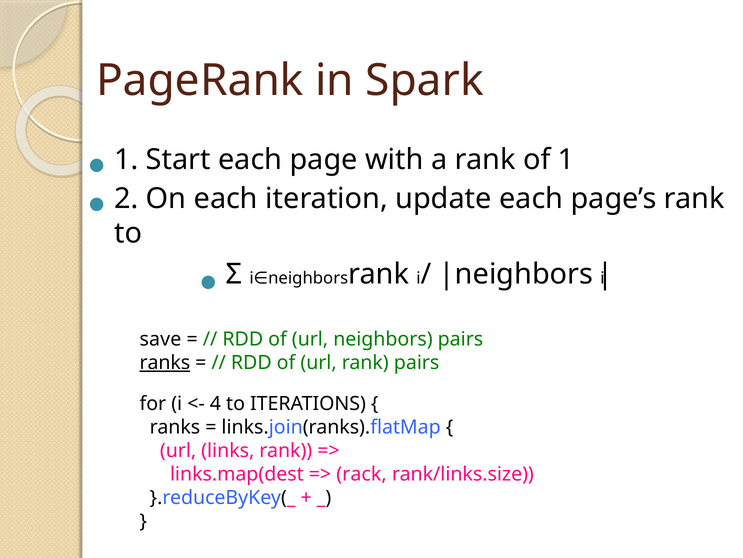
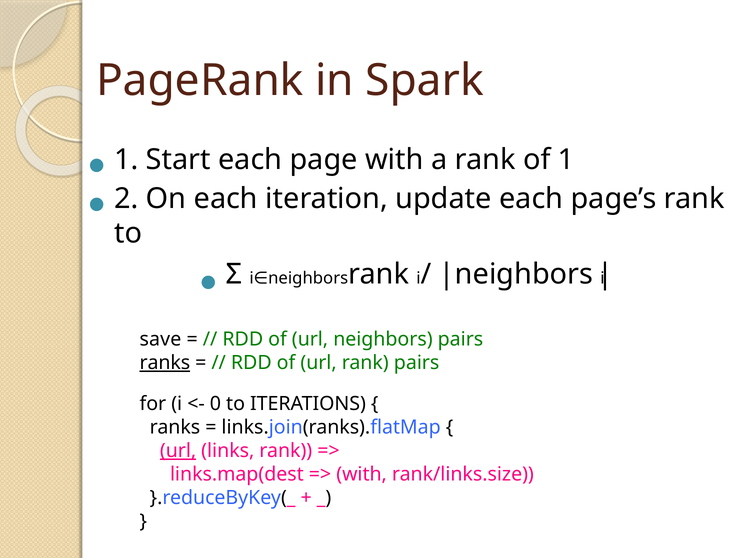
4: 4 -> 0
url at (178, 450) underline: none -> present
rack at (362, 474): rack -> with
